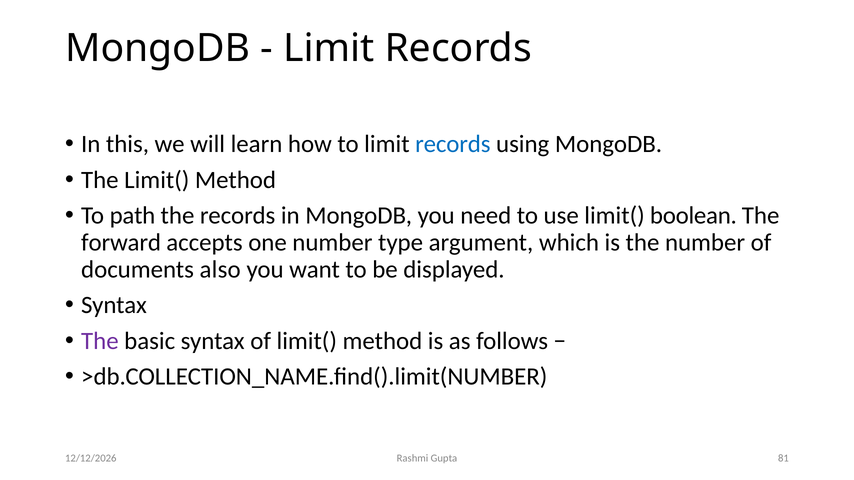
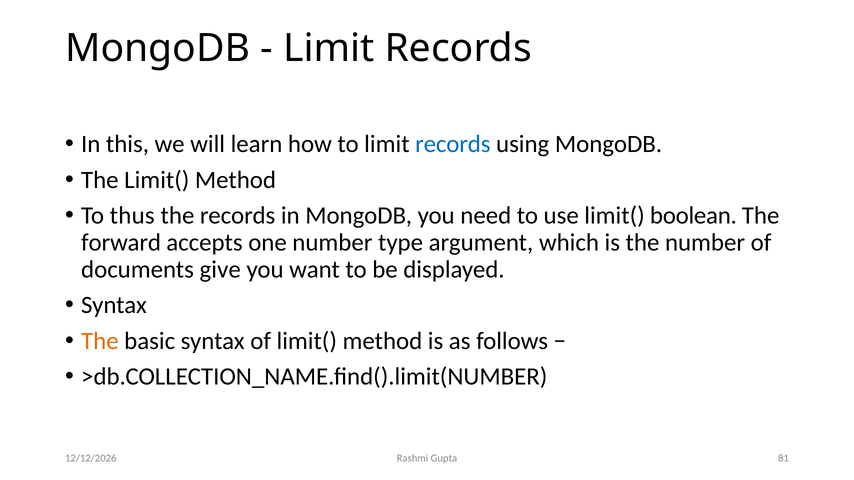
path: path -> thus
also: also -> give
The at (100, 341) colour: purple -> orange
